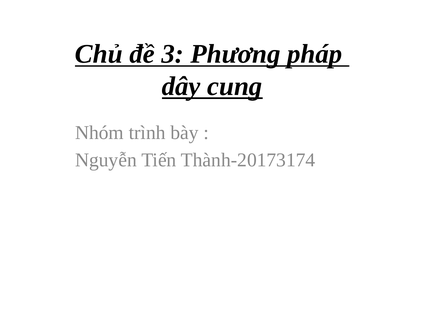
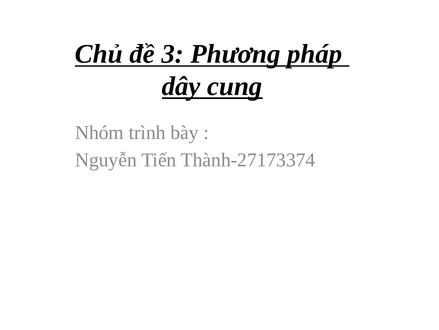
Thành-20173174: Thành-20173174 -> Thành-27173374
